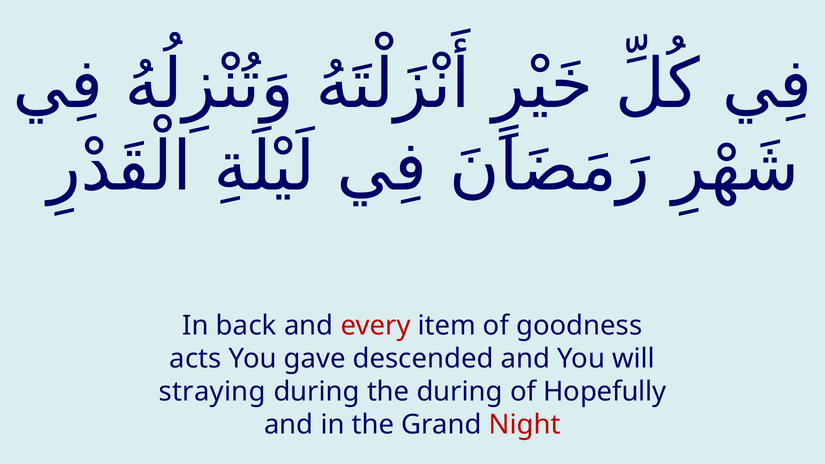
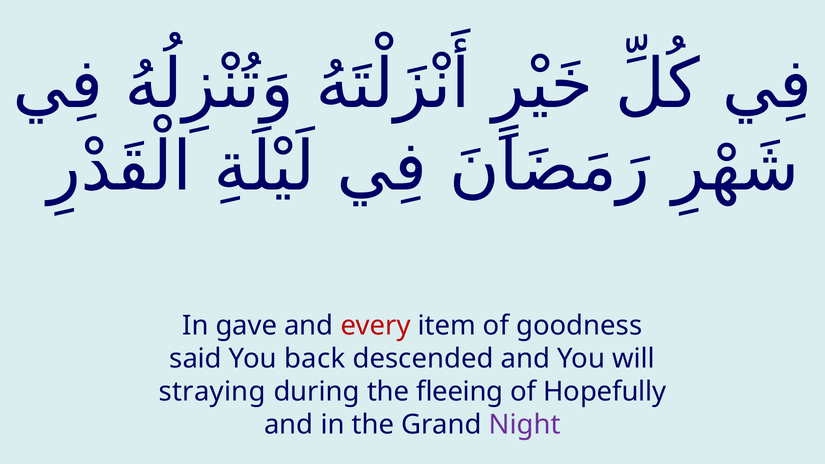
back: back -> gave
acts: acts -> said
gave: gave -> back
the during: during -> fleeing
Night colour: red -> purple
